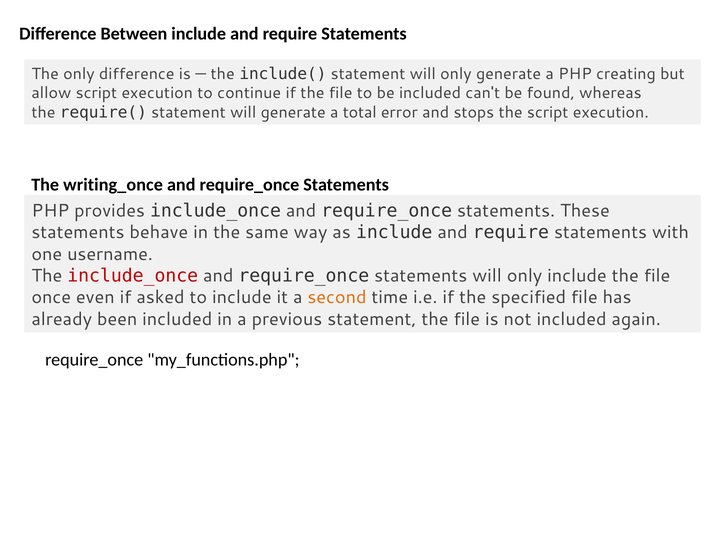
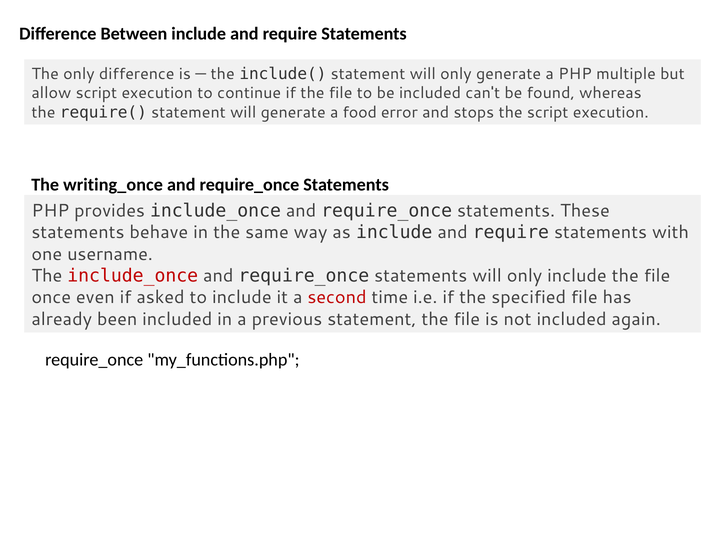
creating: creating -> multiple
total: total -> food
second colour: orange -> red
